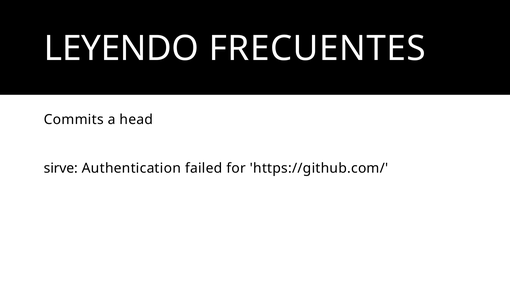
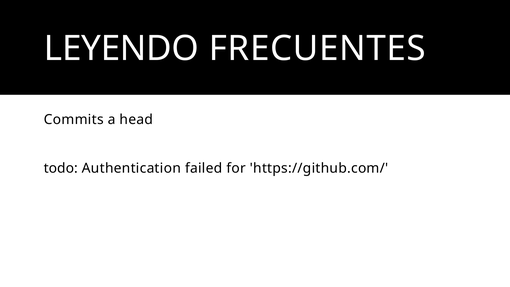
sirve: sirve -> todo
